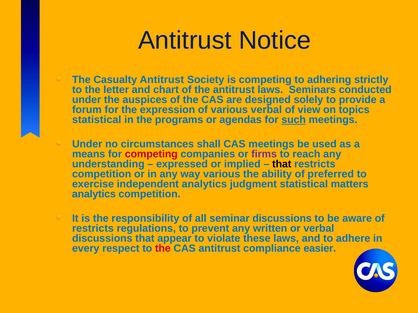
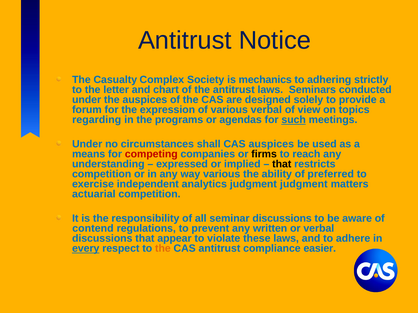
Casualty Antitrust: Antitrust -> Complex
is competing: competing -> mechanics
statistical at (97, 120): statistical -> regarding
CAS meetings: meetings -> auspices
firms colour: purple -> black
judgment statistical: statistical -> judgment
analytics at (94, 194): analytics -> actuarial
restricts at (93, 229): restricts -> contend
every underline: none -> present
the at (163, 249) colour: red -> orange
